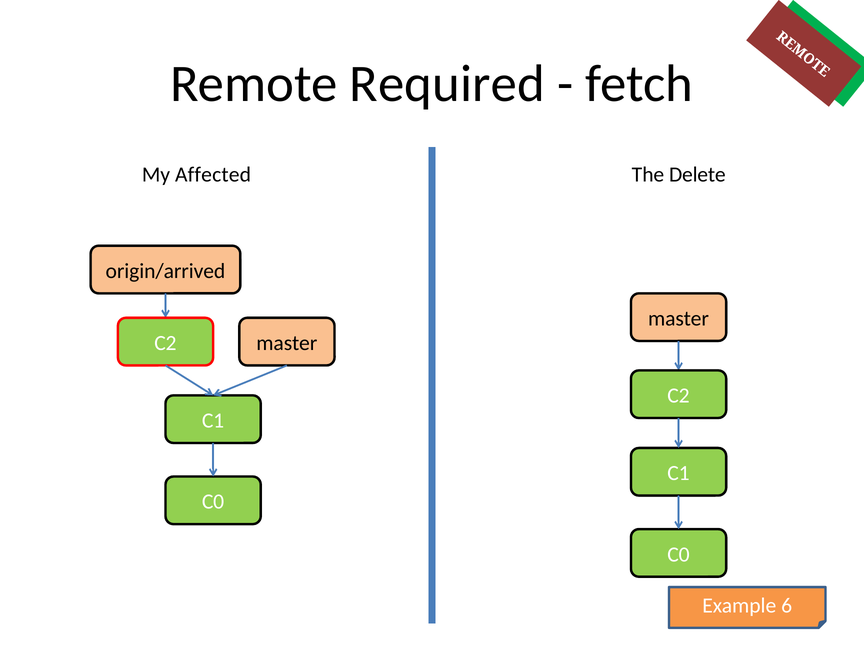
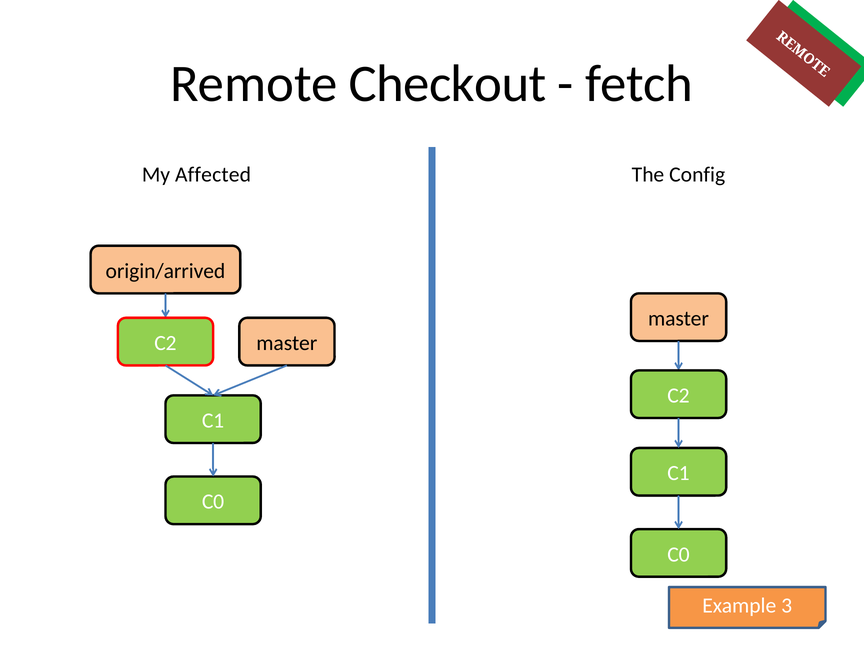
Required: Required -> Checkout
Delete: Delete -> Config
6: 6 -> 3
